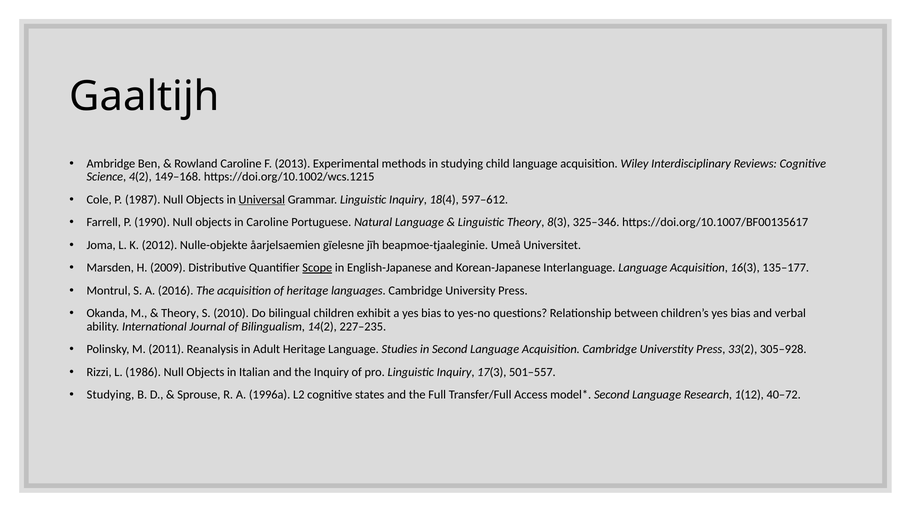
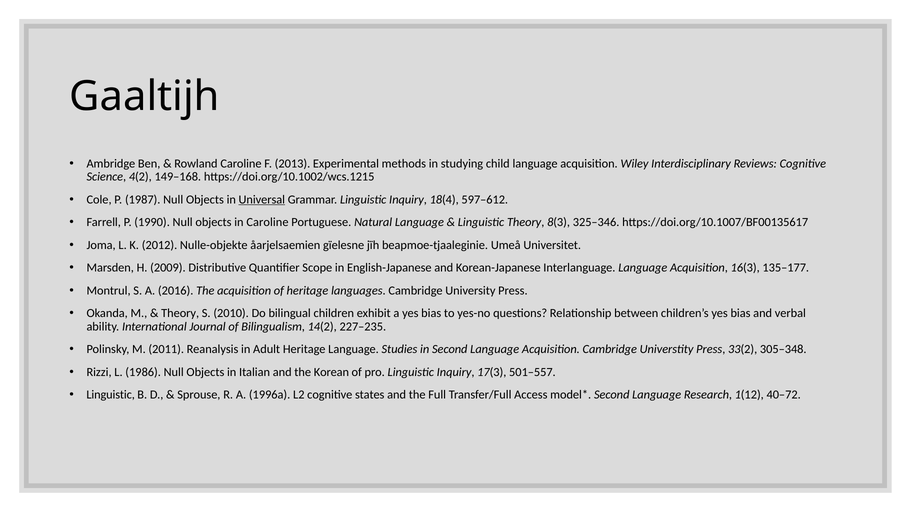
Scope underline: present -> none
305–928: 305–928 -> 305–348
the Inquiry: Inquiry -> Korean
Studying at (110, 395): Studying -> Linguistic
